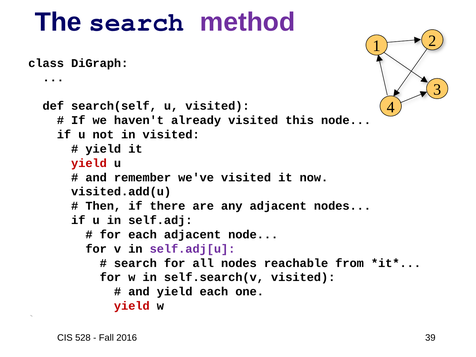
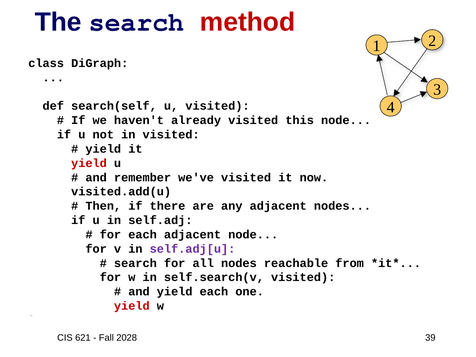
method colour: purple -> red
528: 528 -> 621
2016: 2016 -> 2028
